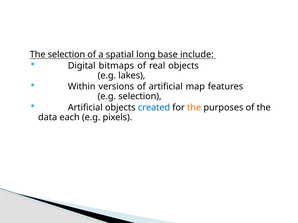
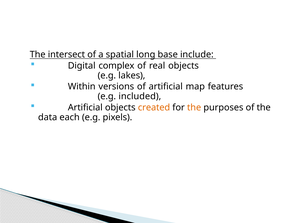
The selection: selection -> intersect
bitmaps: bitmaps -> complex
e.g selection: selection -> included
created colour: blue -> orange
